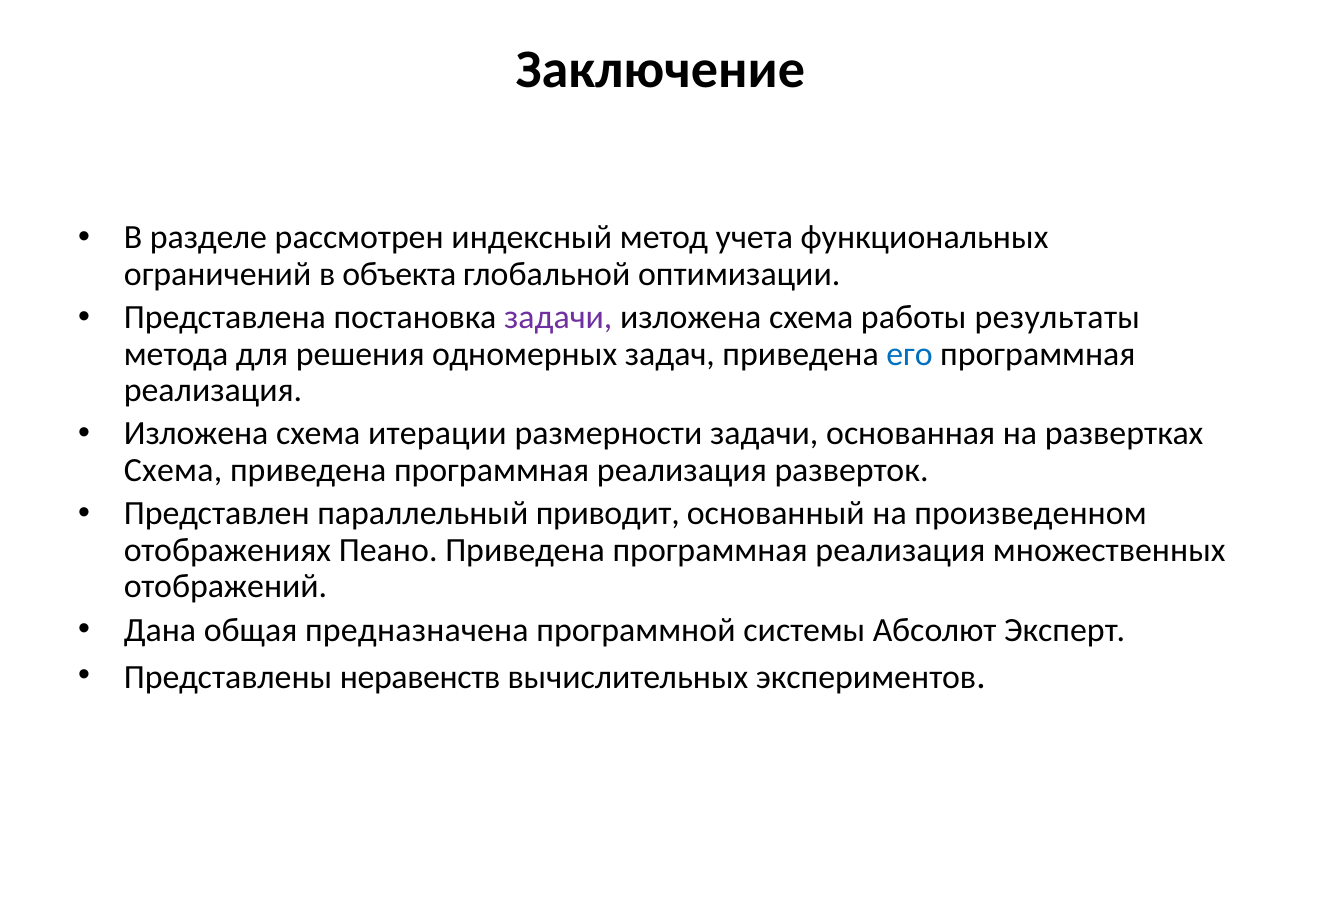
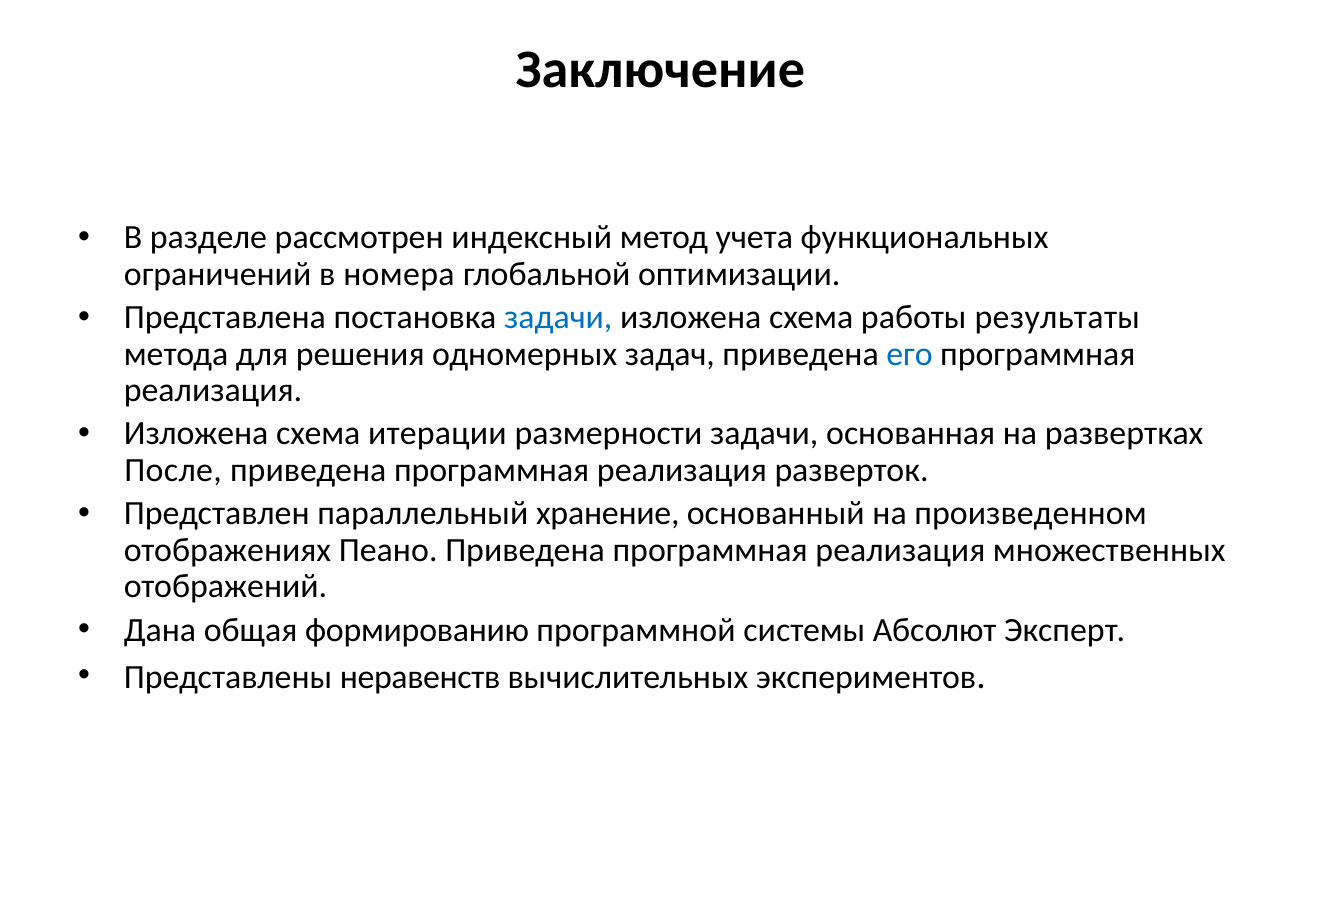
объекта: объекта -> номера
задачи at (558, 317) colour: purple -> blue
Схема at (173, 470): Схема -> После
приводит: приводит -> хранение
предназначена: предназначена -> формированию
